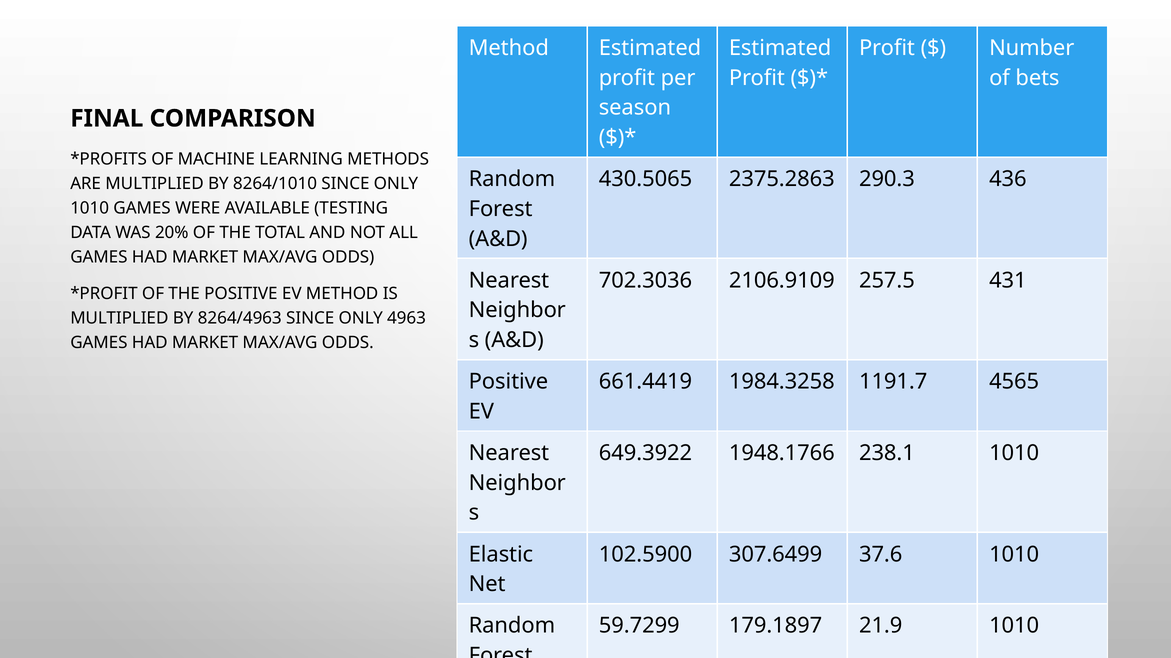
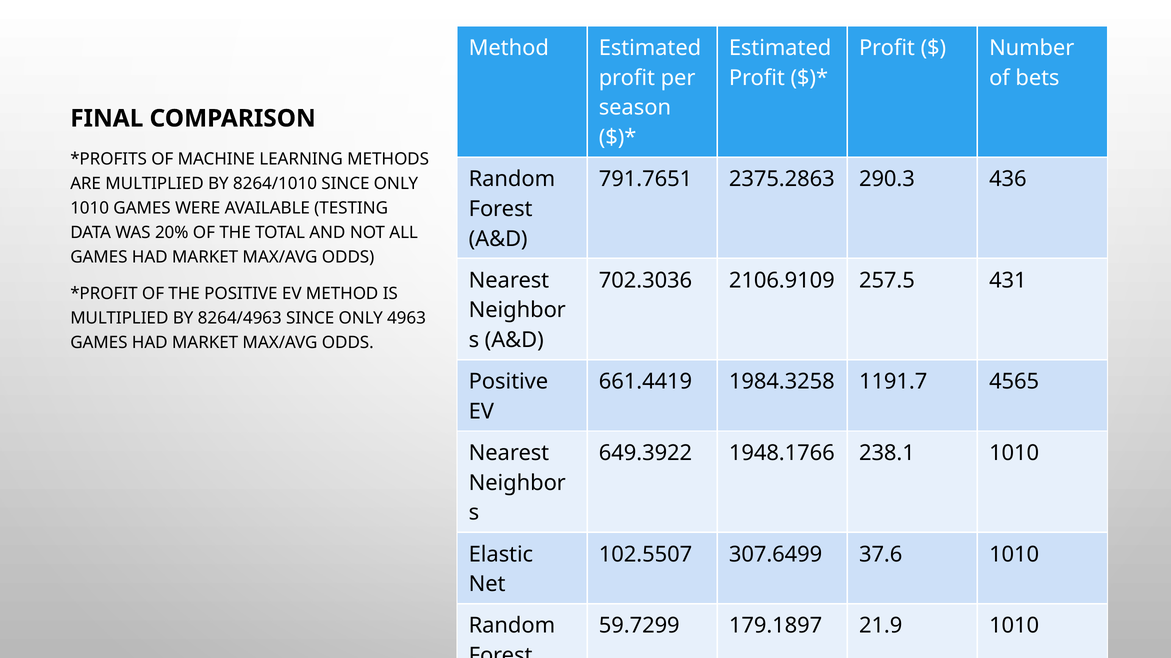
430.5065: 430.5065 -> 791.7651
102.5900: 102.5900 -> 102.5507
